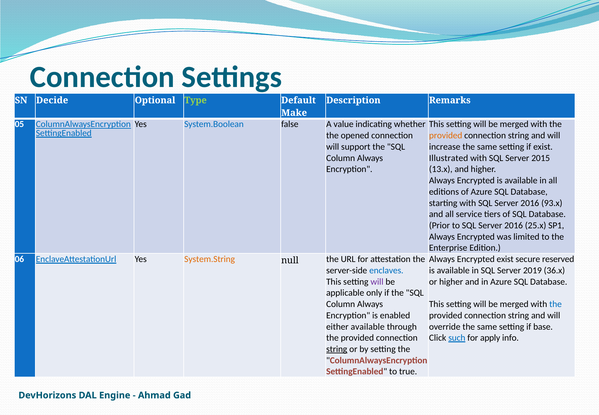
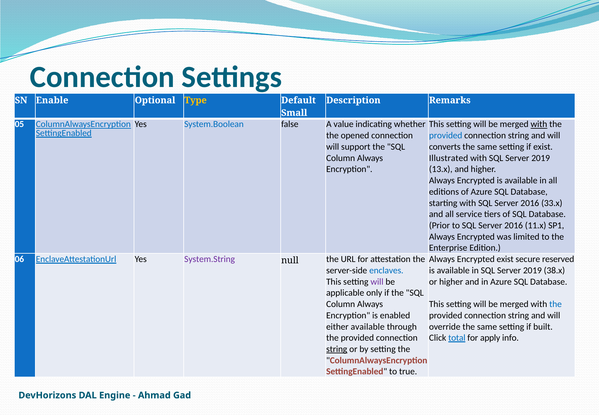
Decide: Decide -> Enable
Type colour: light green -> yellow
Make: Make -> Small
with at (539, 124) underline: none -> present
provided at (446, 135) colour: orange -> blue
increase: increase -> converts
with SQL Server 2015: 2015 -> 2019
93.x: 93.x -> 33.x
25.x: 25.x -> 11.x
System.String colour: orange -> purple
36.x: 36.x -> 38.x
base: base -> built
such: such -> total
